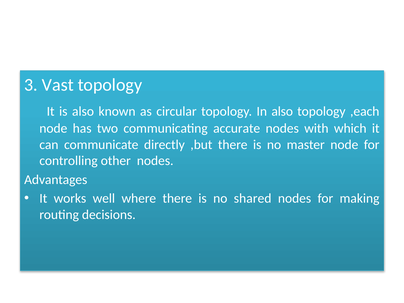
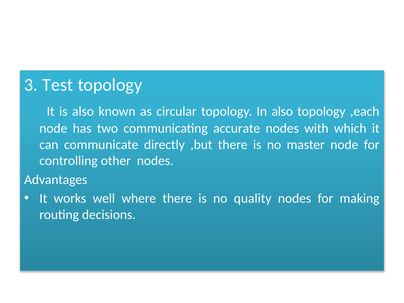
Vast: Vast -> Test
shared: shared -> quality
